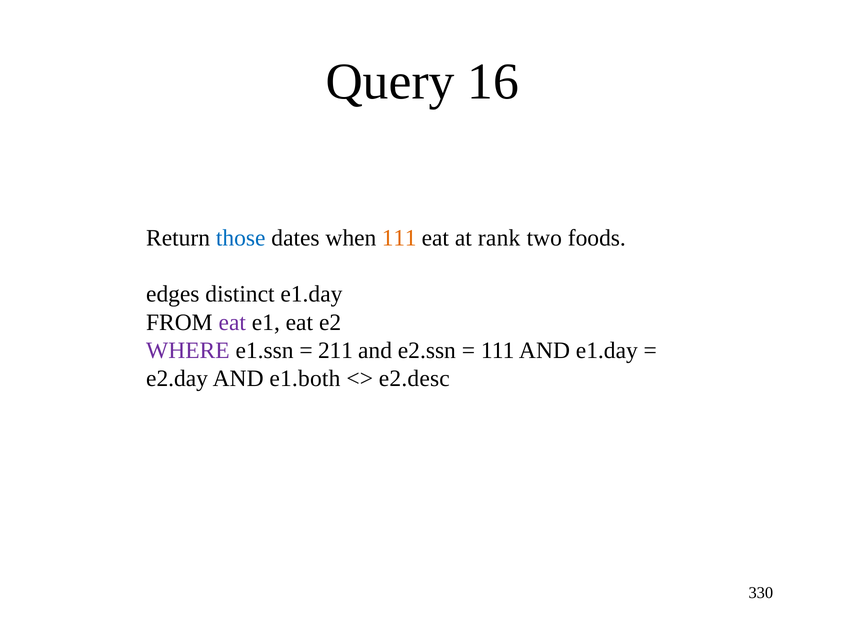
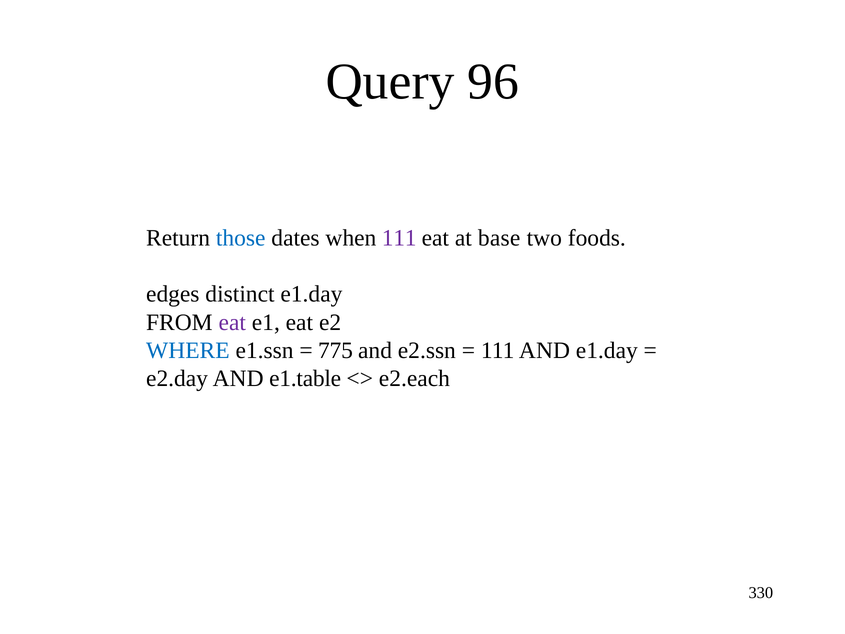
16: 16 -> 96
111 at (399, 238) colour: orange -> purple
rank: rank -> base
WHERE colour: purple -> blue
211: 211 -> 775
e1.both: e1.both -> e1.table
e2.desc: e2.desc -> e2.each
